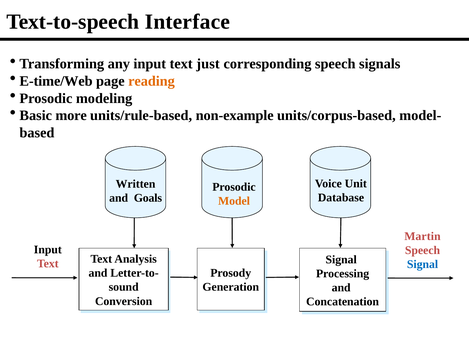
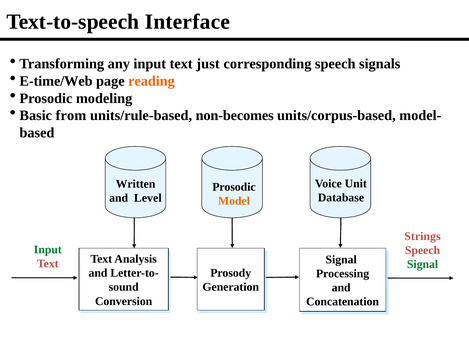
more: more -> from
non-example: non-example -> non-becomes
Goals: Goals -> Level
Martin: Martin -> Strings
Input at (48, 249) colour: black -> green
Signal at (423, 264) colour: blue -> green
